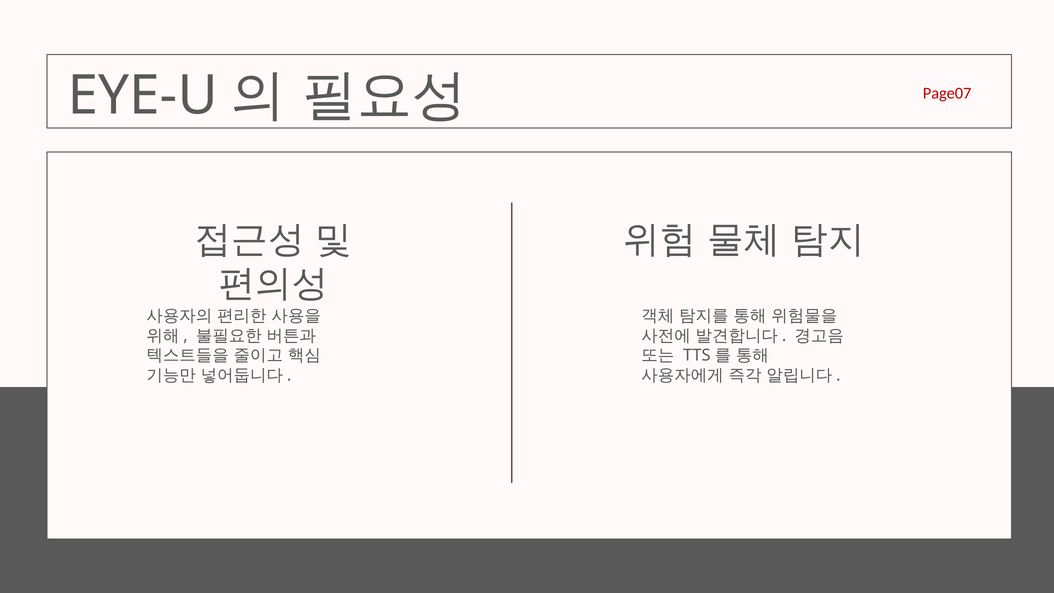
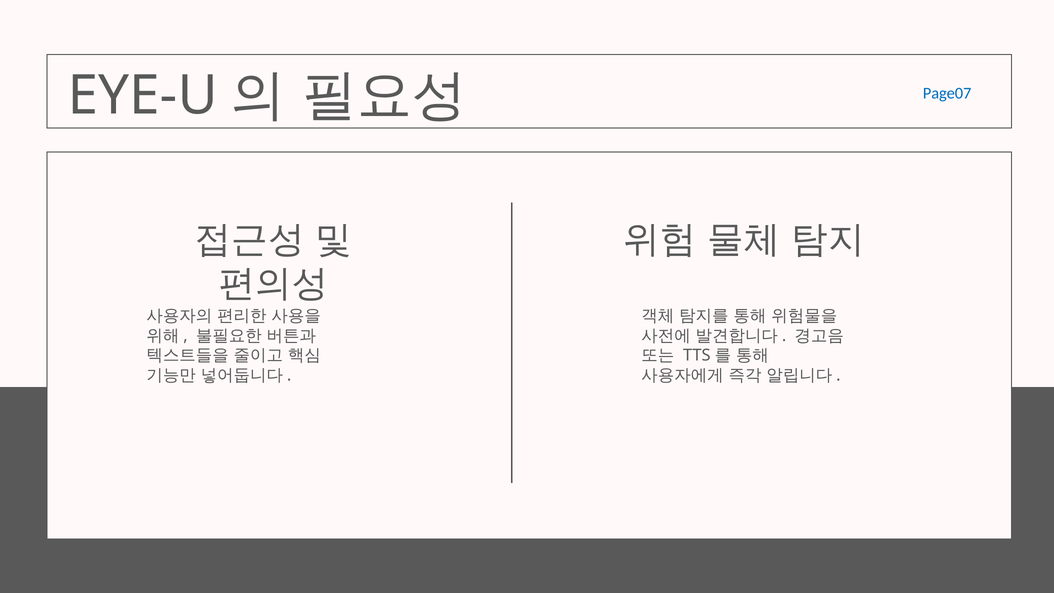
Page07 colour: red -> blue
